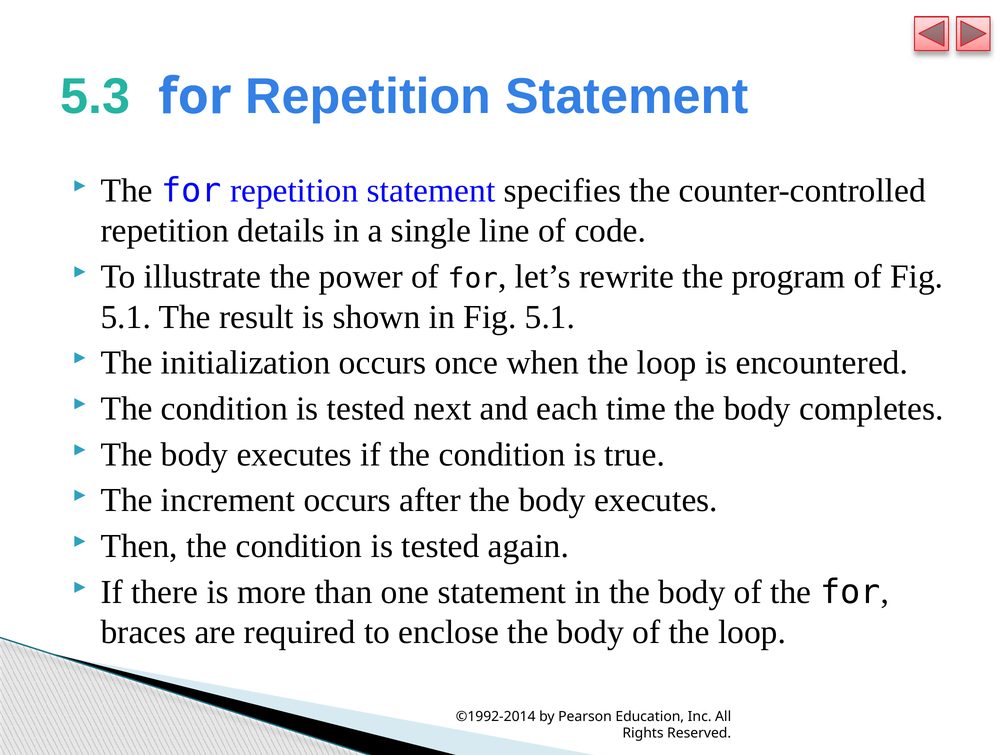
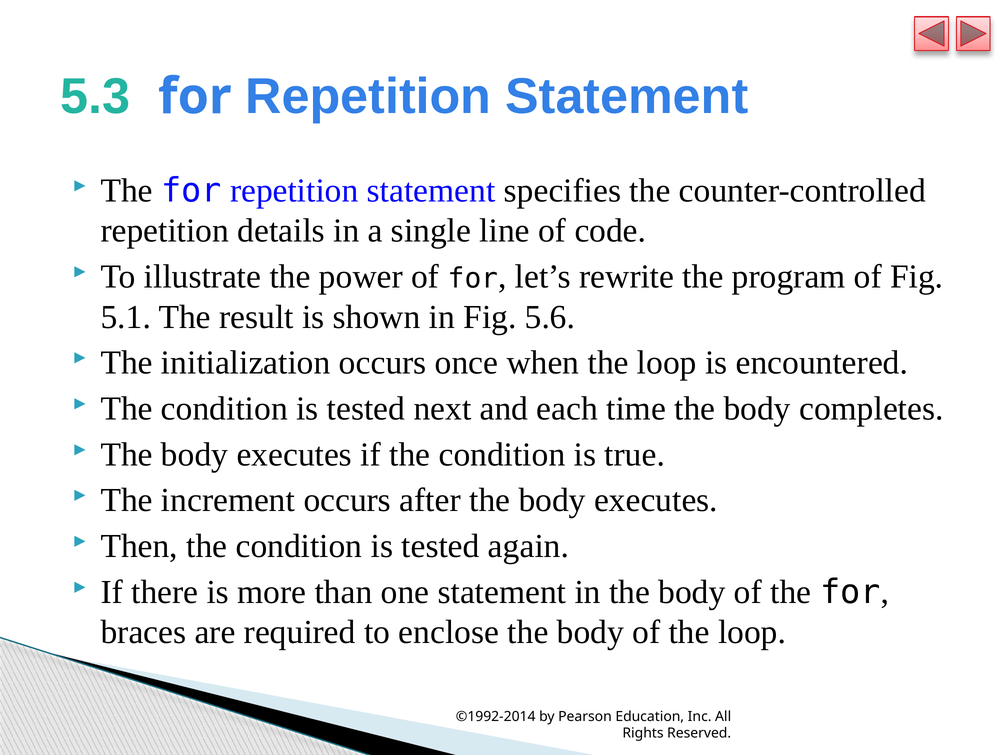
in Fig 5.1: 5.1 -> 5.6
